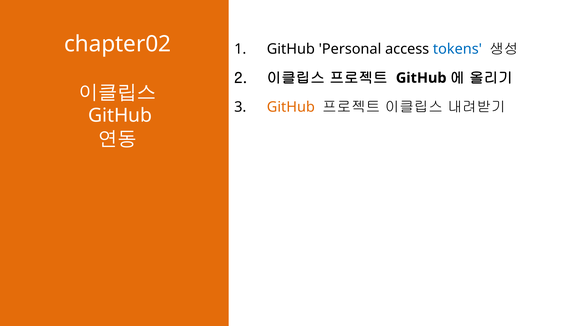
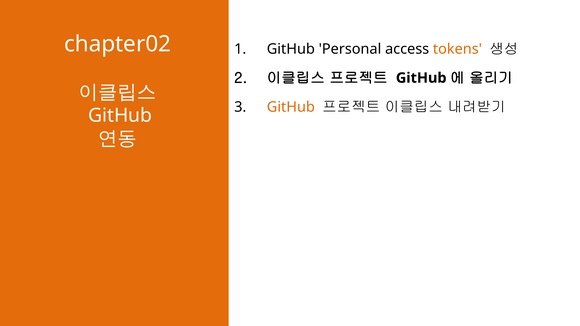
tokens colour: blue -> orange
